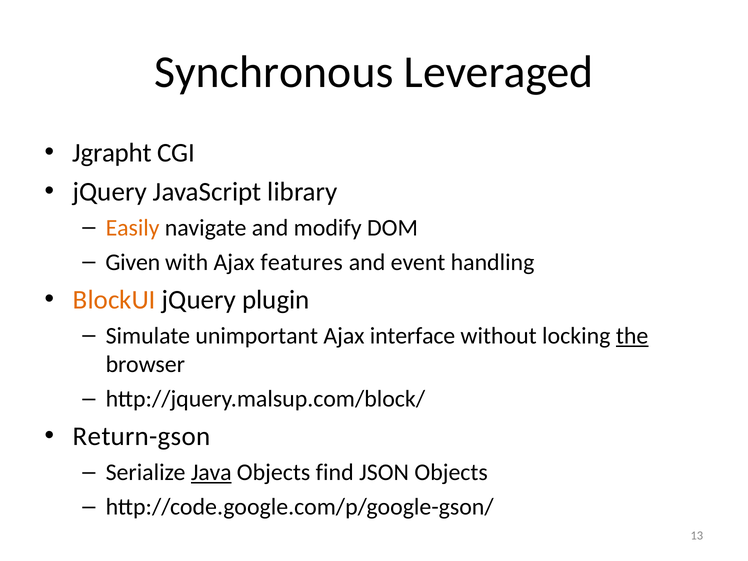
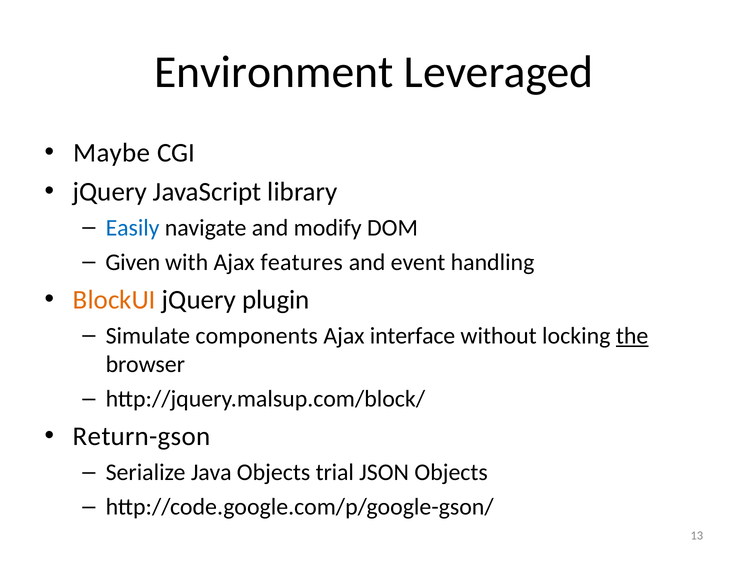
Synchronous: Synchronous -> Environment
Jgrapht: Jgrapht -> Maybe
Easily colour: orange -> blue
unimportant: unimportant -> components
Java underline: present -> none
find: find -> trial
